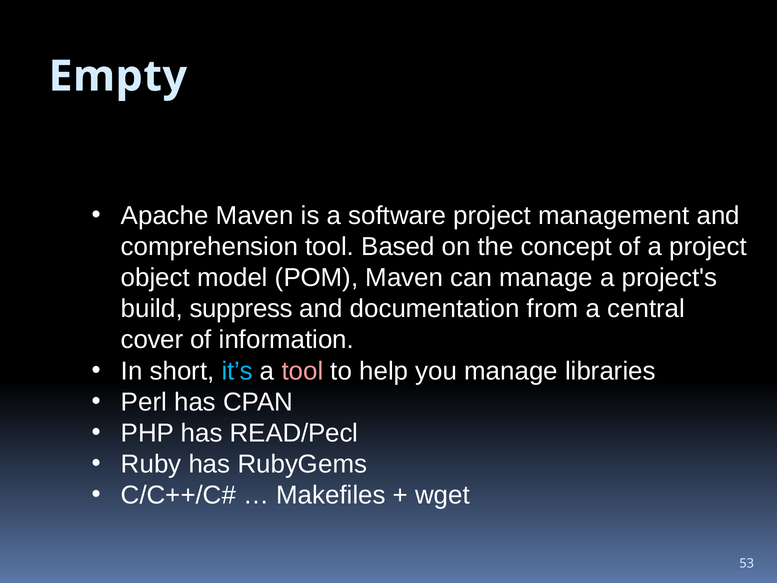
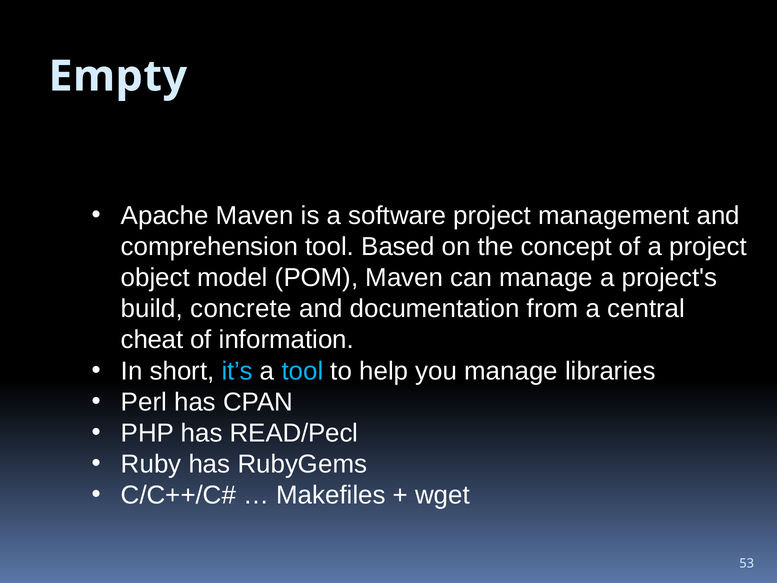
suppress: suppress -> concrete
cover: cover -> cheat
tool at (302, 371) colour: pink -> light blue
